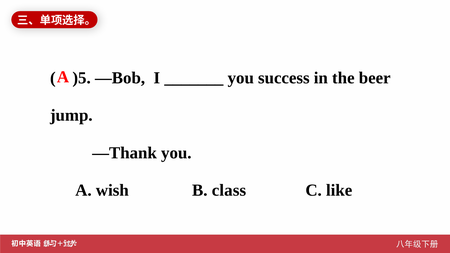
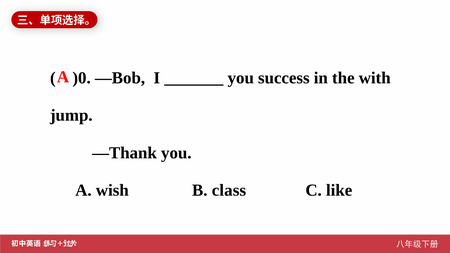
)5: )5 -> )0
beer: beer -> with
